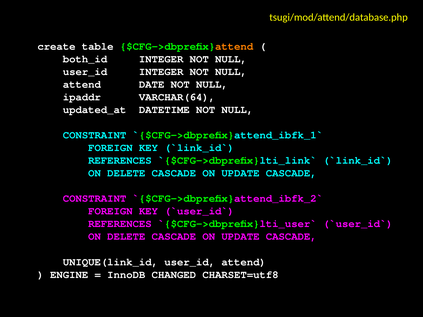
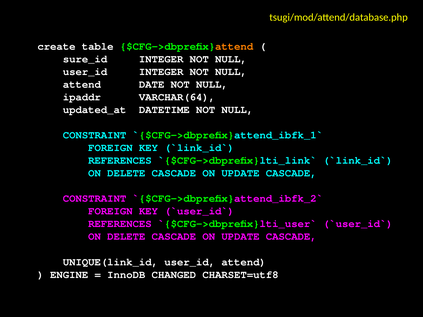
both_id: both_id -> sure_id
